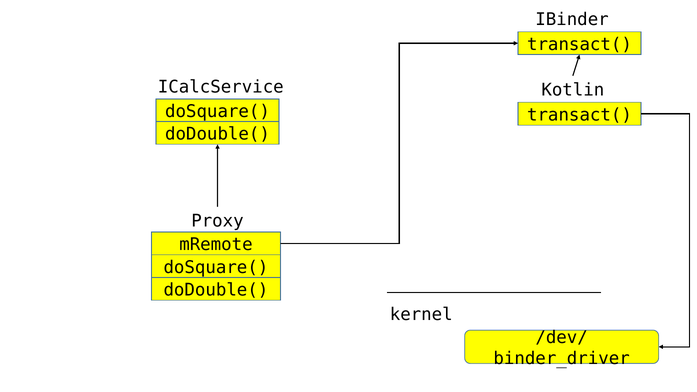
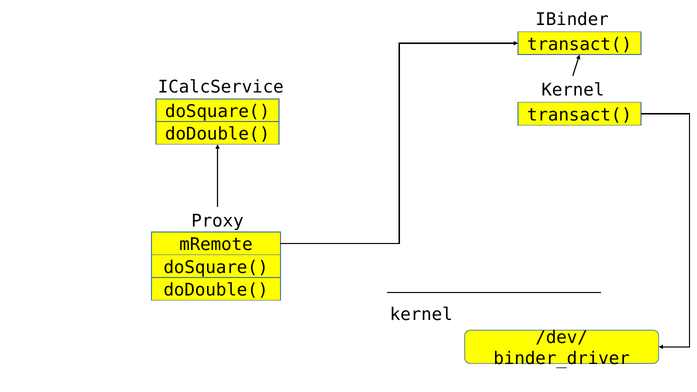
Kotlin at (573, 90): Kotlin -> Kernel
